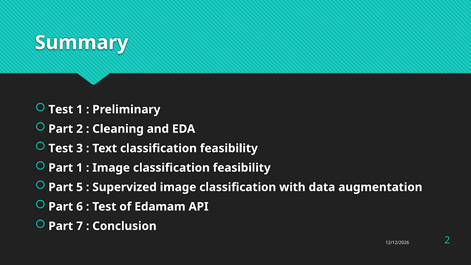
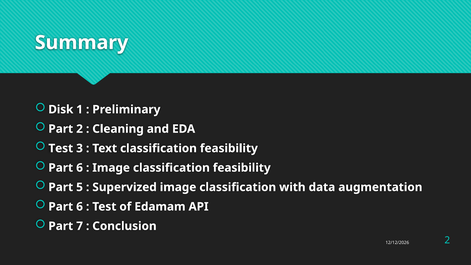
Test at (61, 109): Test -> Disk
1 at (80, 168): 1 -> 6
